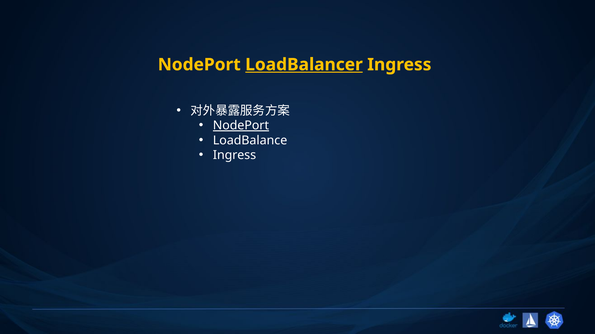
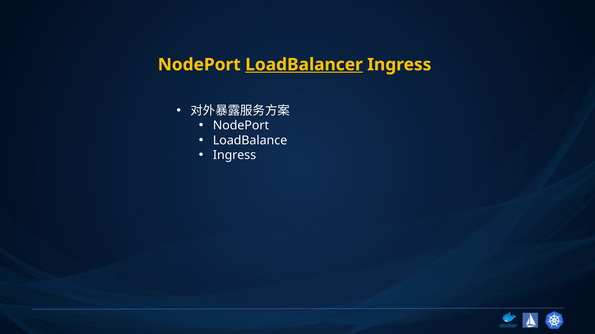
NodePort at (241, 126) underline: present -> none
